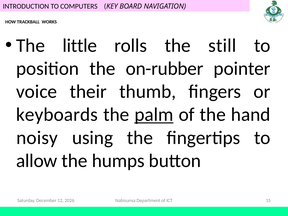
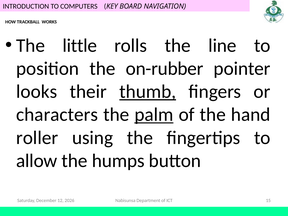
still: still -> line
voice: voice -> looks
thumb underline: none -> present
keyboards: keyboards -> characters
noisy: noisy -> roller
